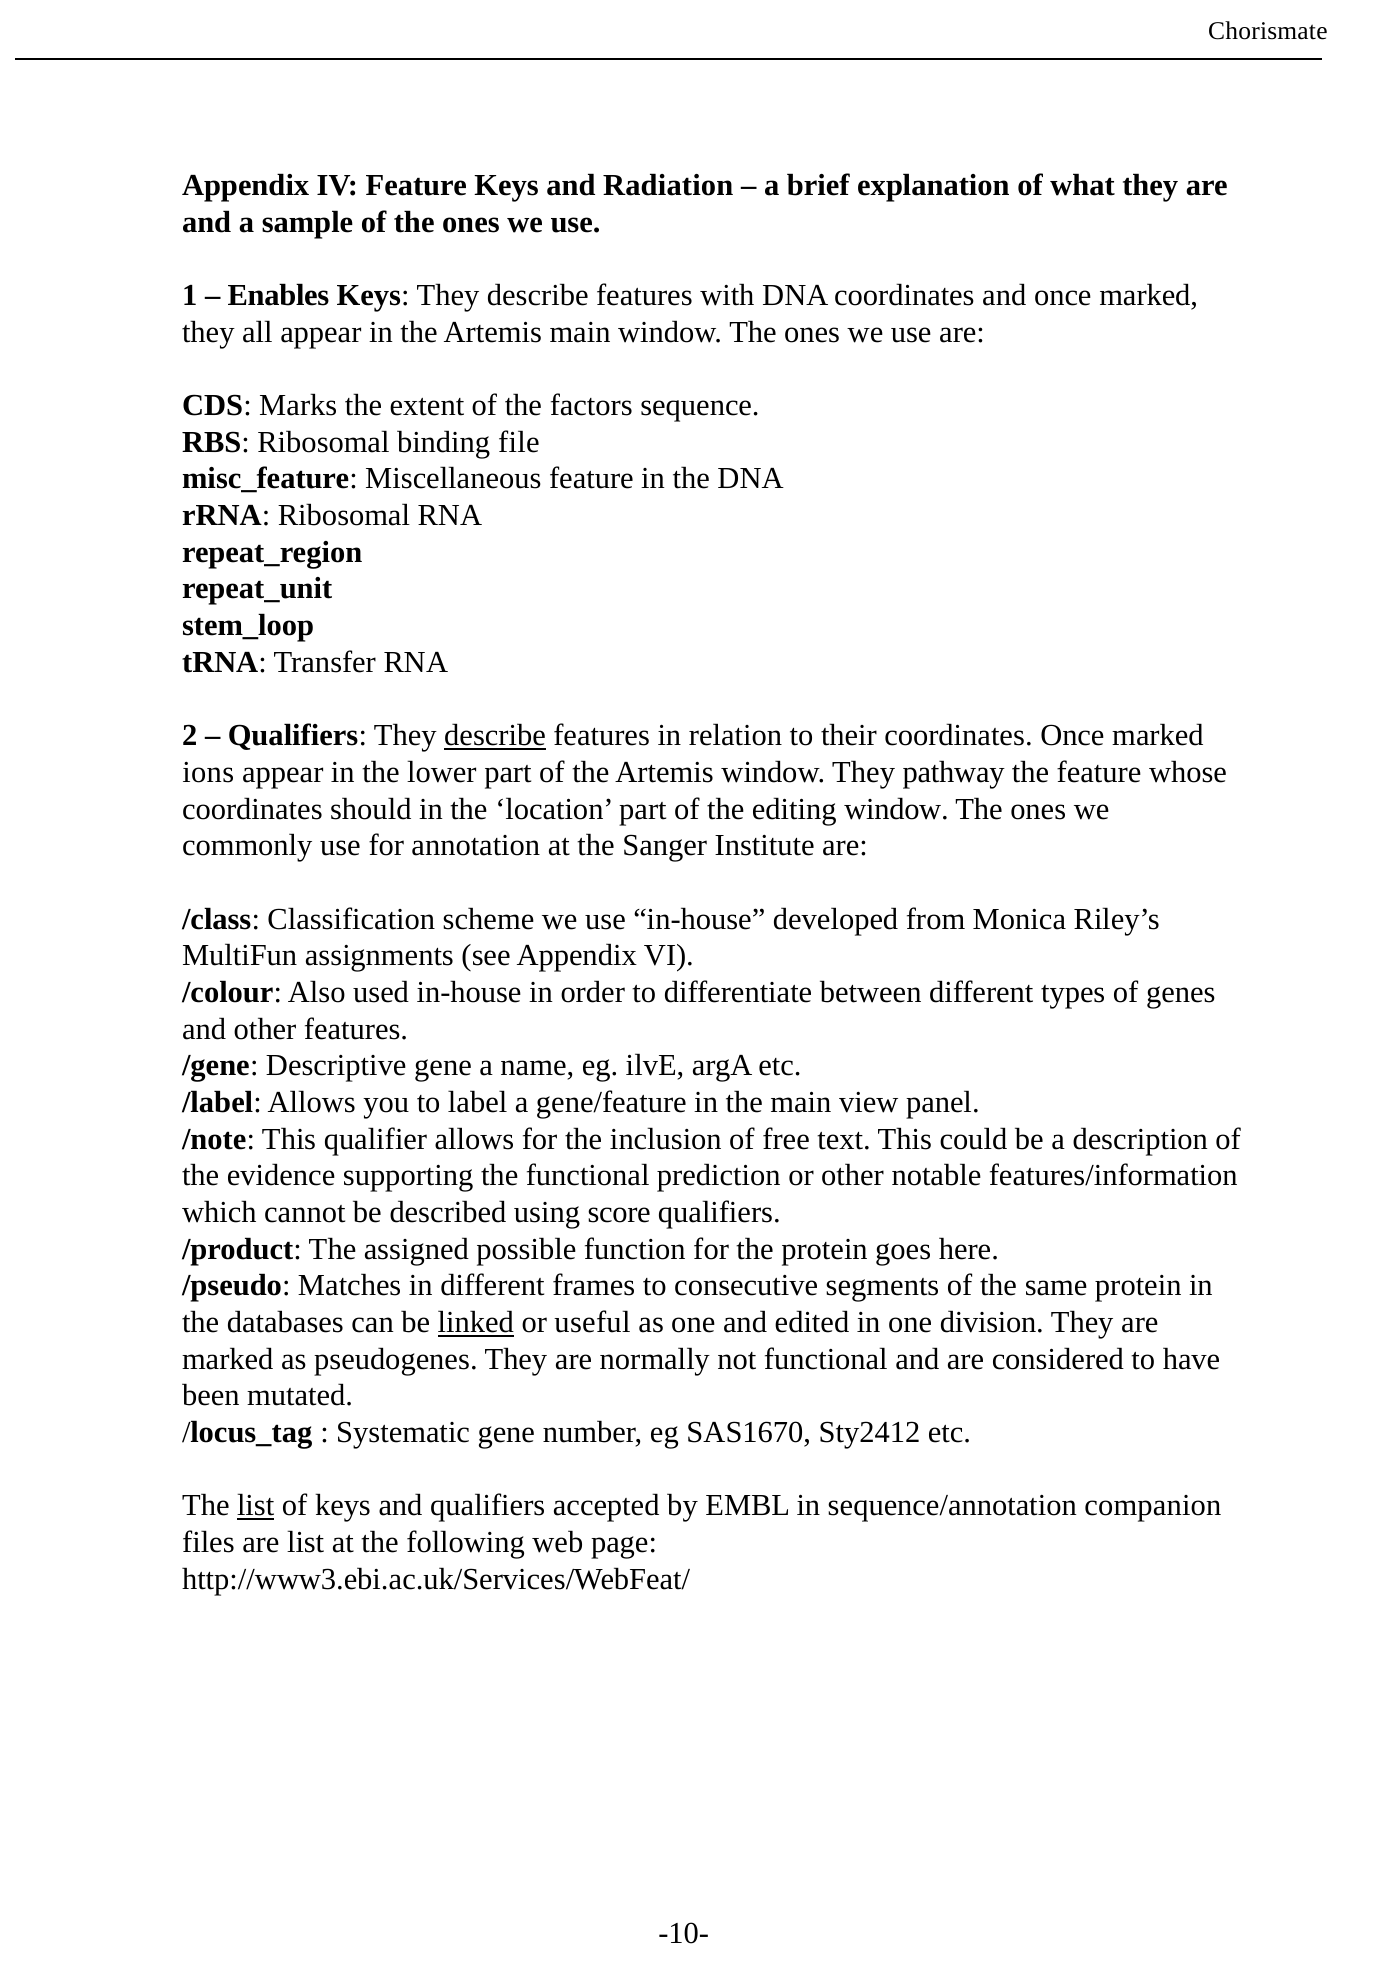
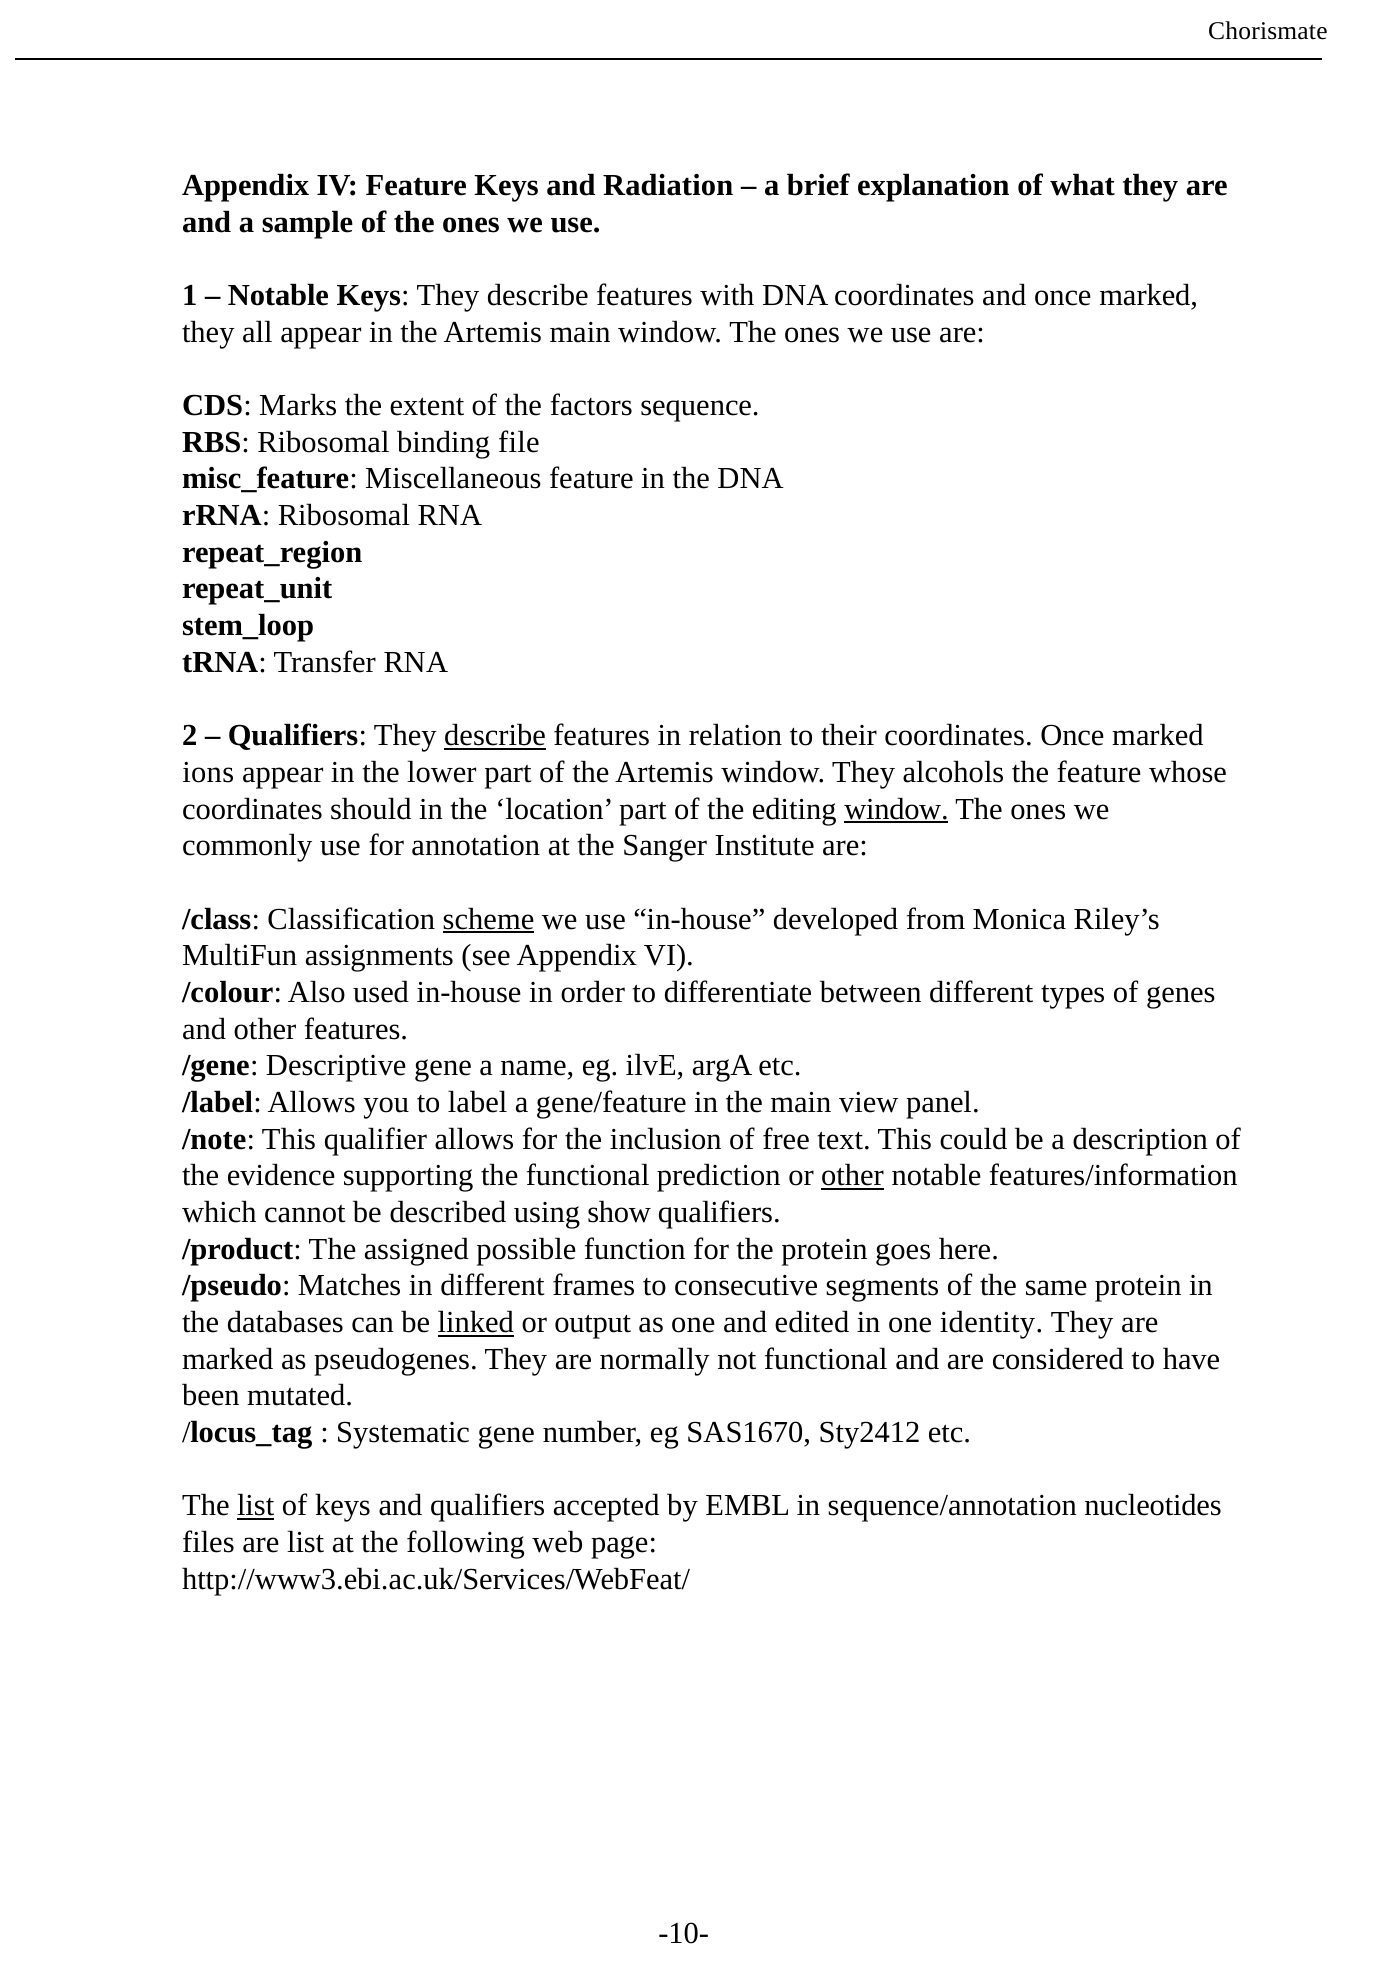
Enables at (278, 295): Enables -> Notable
pathway: pathway -> alcohols
window at (896, 809) underline: none -> present
scheme underline: none -> present
other at (853, 1175) underline: none -> present
score: score -> show
useful: useful -> output
division: division -> identity
companion: companion -> nucleotides
